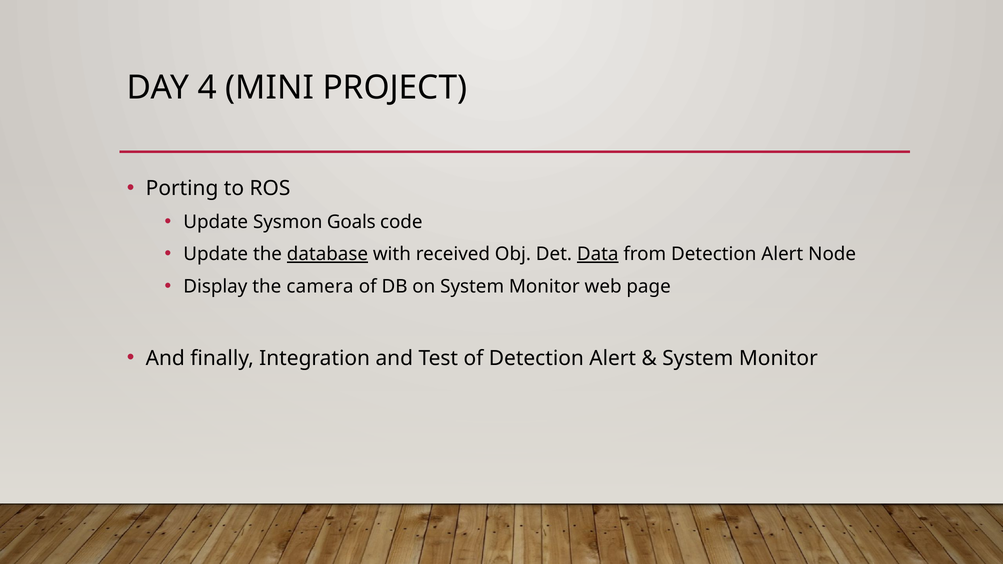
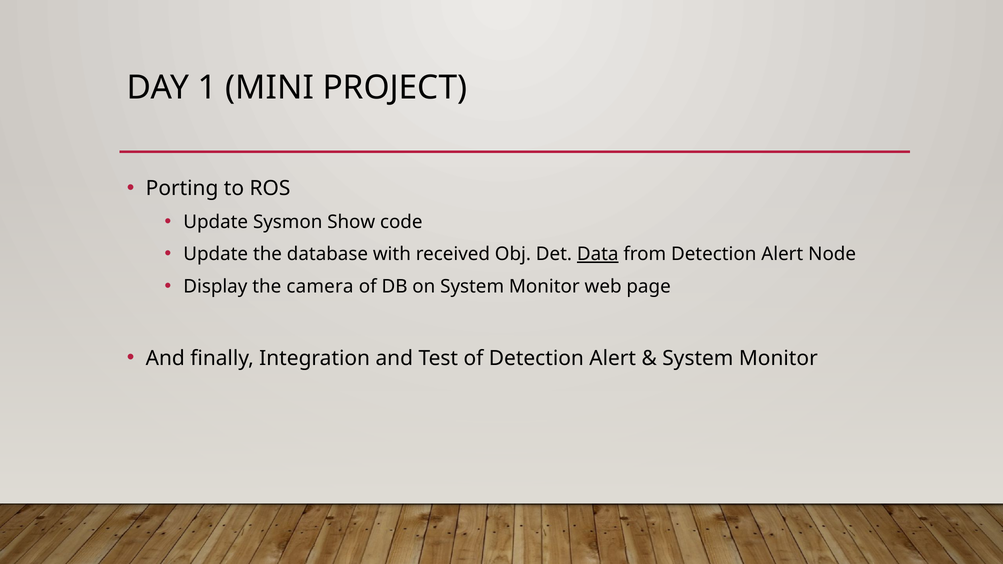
4: 4 -> 1
Goals: Goals -> Show
database underline: present -> none
